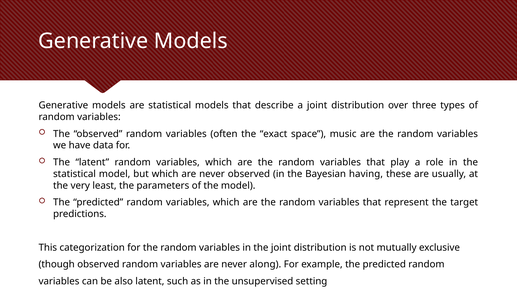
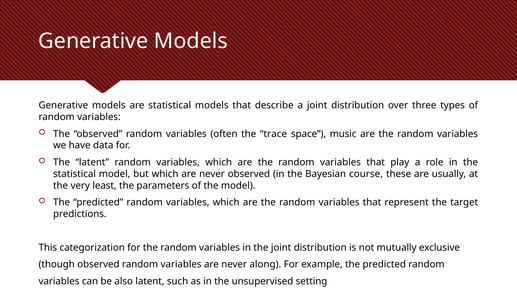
exact: exact -> trace
having: having -> course
